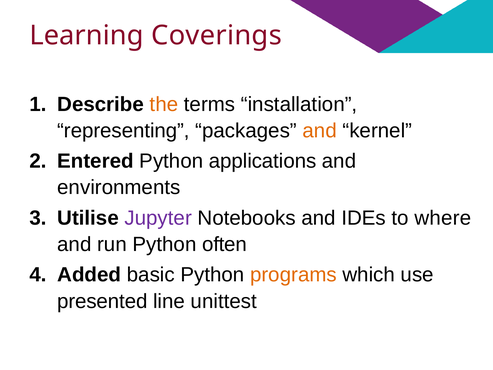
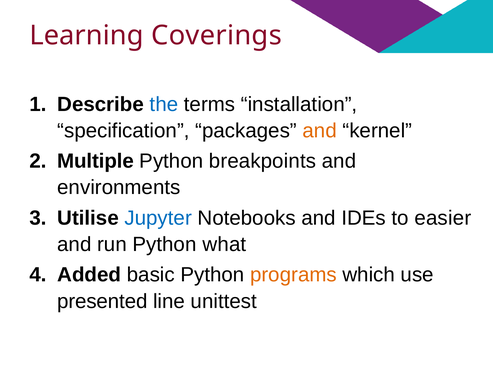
the colour: orange -> blue
representing: representing -> specification
Entered: Entered -> Multiple
applications: applications -> breakpoints
Jupyter colour: purple -> blue
where: where -> easier
often: often -> what
